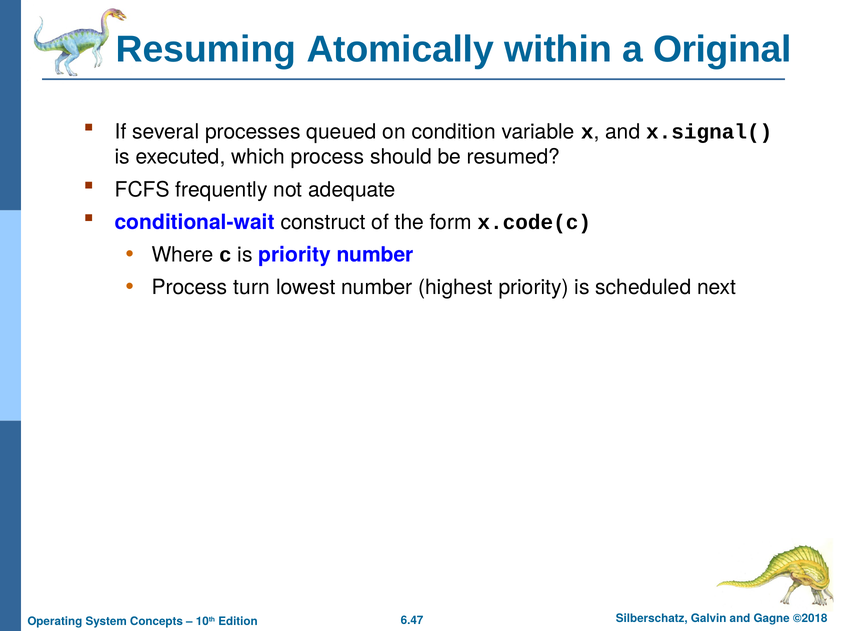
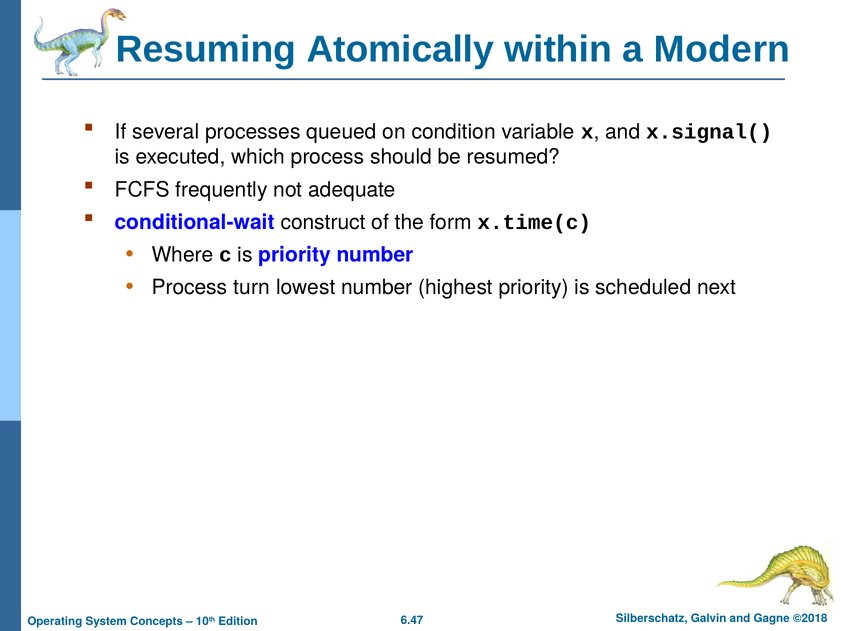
Original: Original -> Modern
x.code(c: x.code(c -> x.time(c
